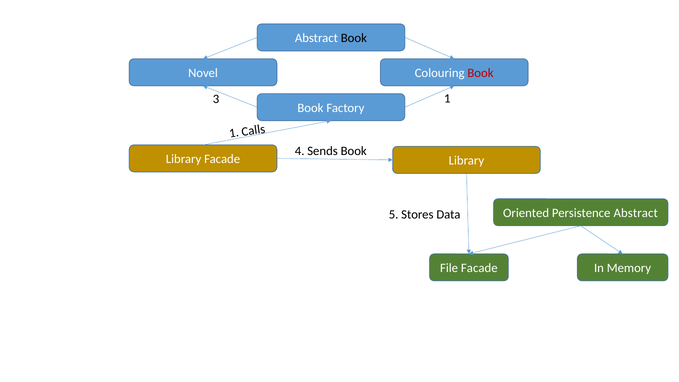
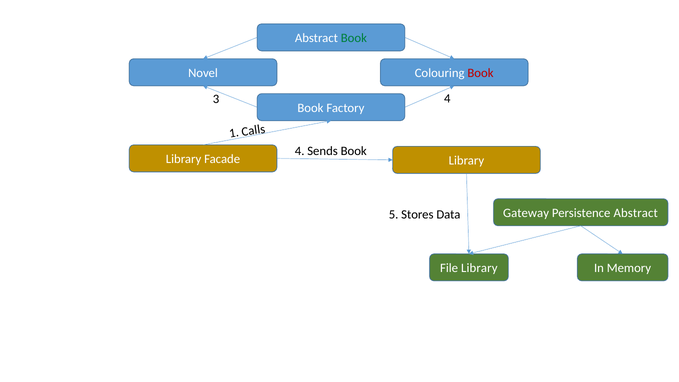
Book at (354, 38) colour: black -> green
3 1: 1 -> 4
Oriented: Oriented -> Gateway
File Facade: Facade -> Library
